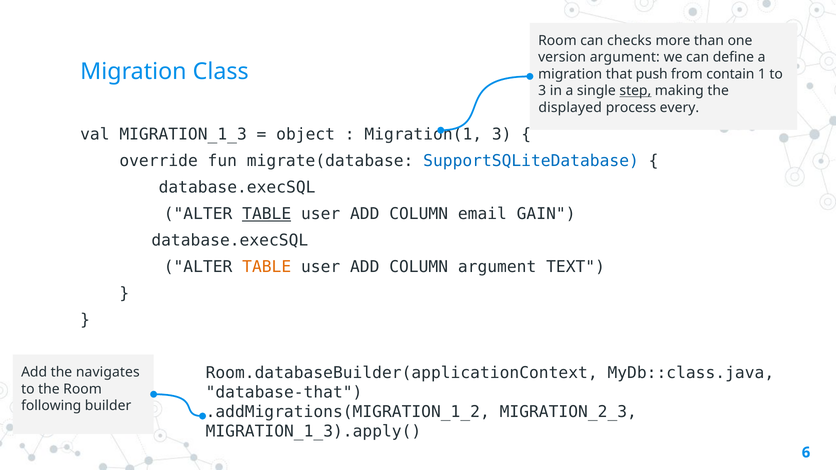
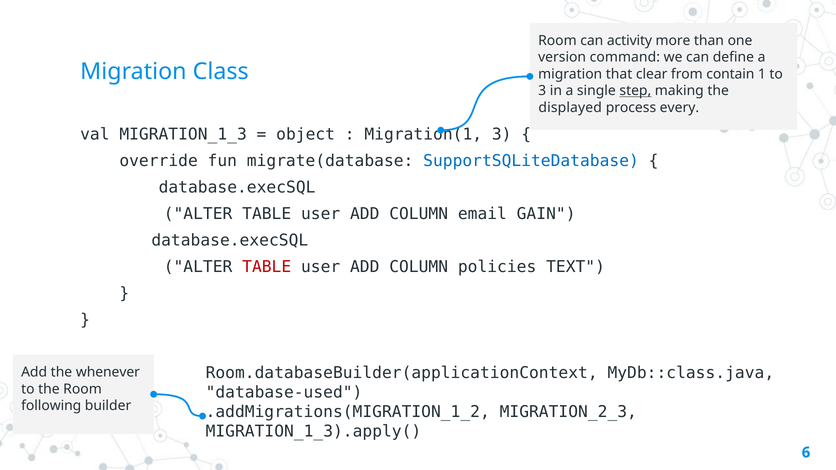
checks: checks -> activity
version argument: argument -> command
push: push -> clear
TABLE at (267, 214) underline: present -> none
TABLE at (267, 267) colour: orange -> red
COLUMN argument: argument -> policies
navigates: navigates -> whenever
database-that: database-that -> database-used
